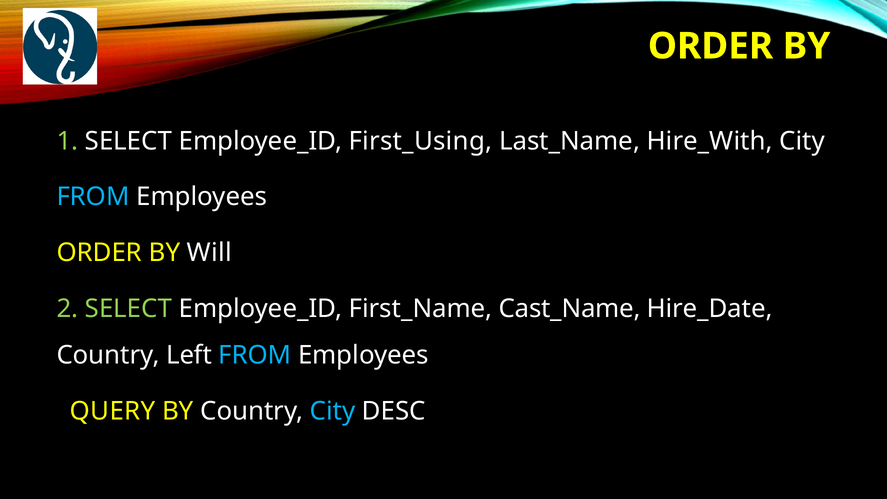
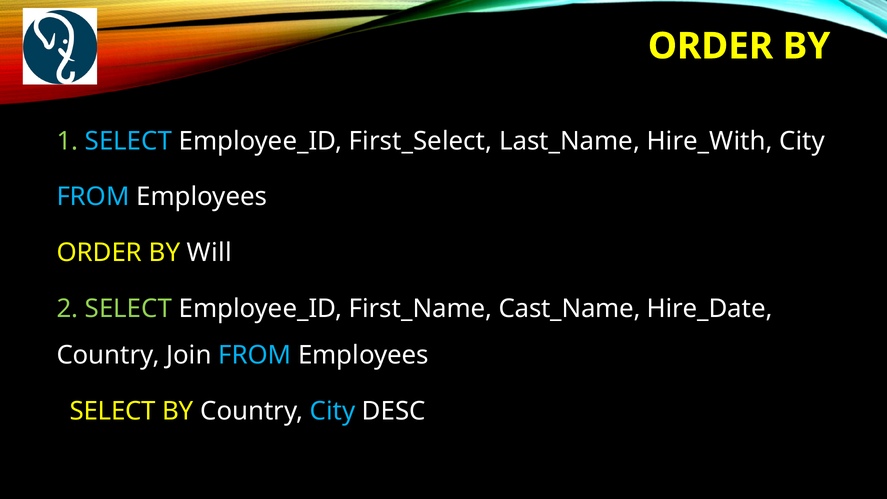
SELECT at (128, 141) colour: white -> light blue
First_Using: First_Using -> First_Select
Left: Left -> Join
QUERY at (113, 411): QUERY -> SELECT
